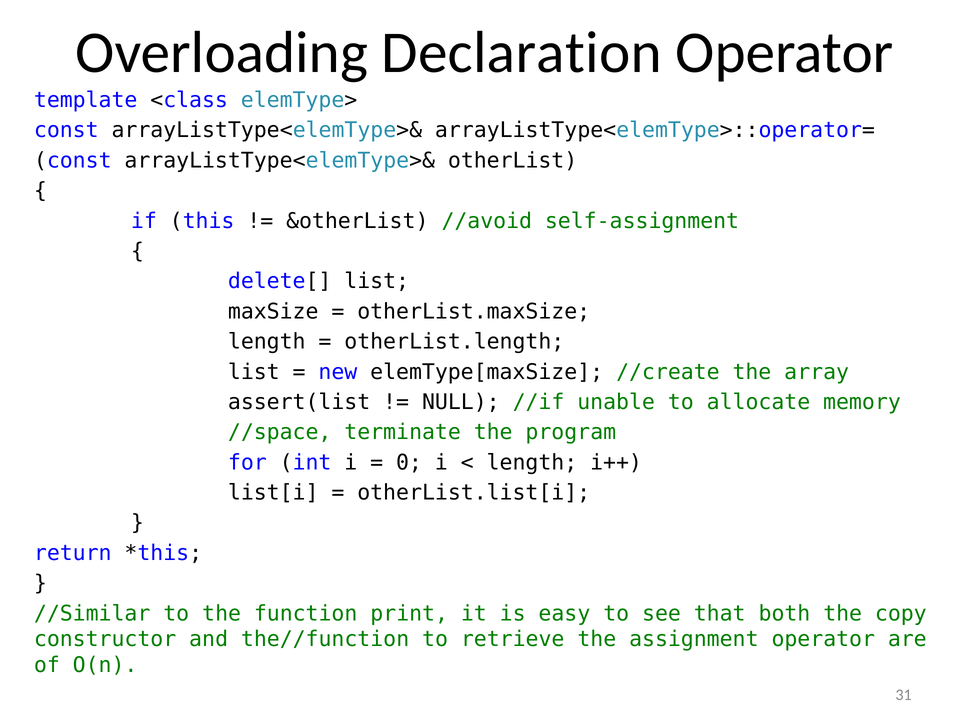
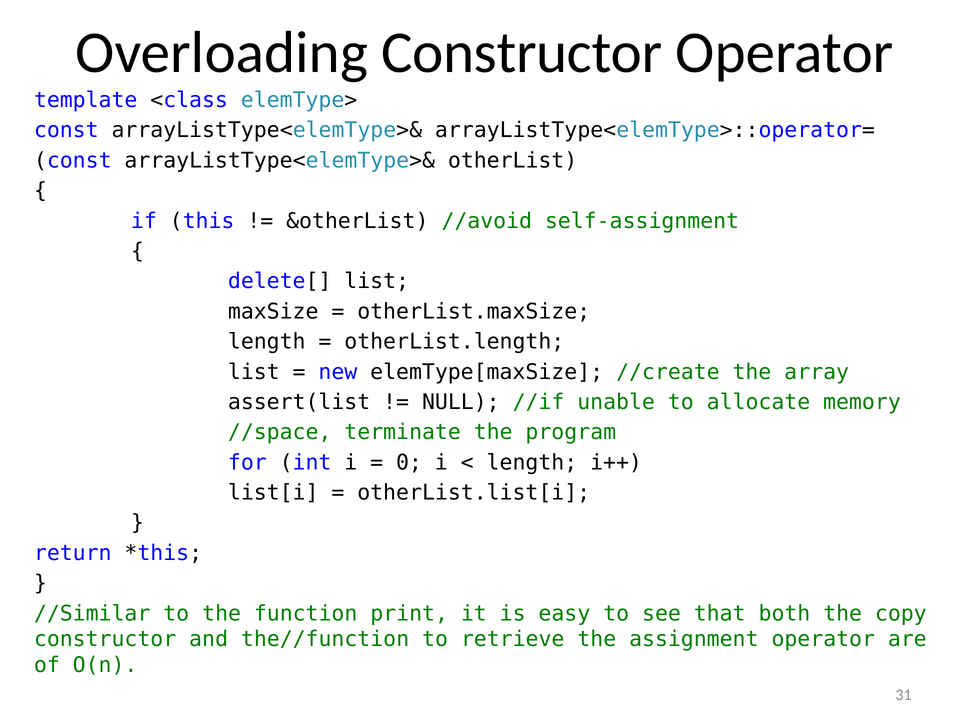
Overloading Declaration: Declaration -> Constructor
